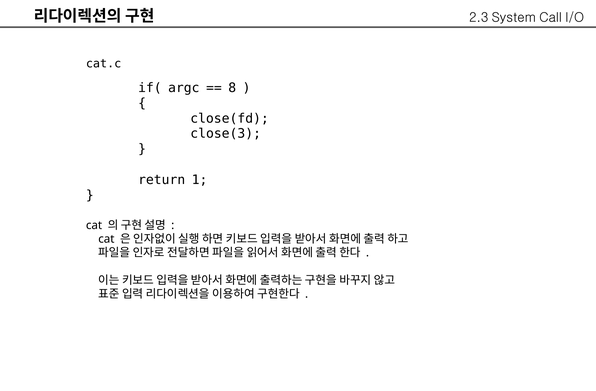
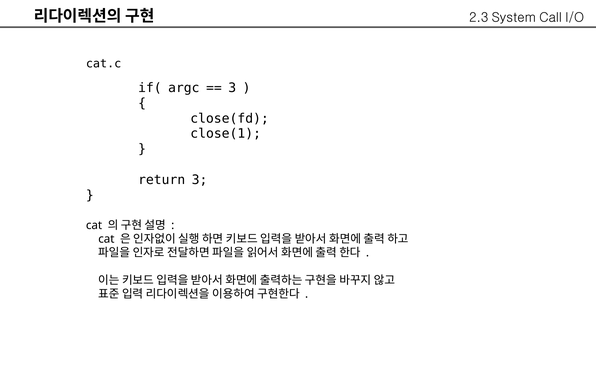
8 at (232, 88): 8 -> 3
close(3: close(3 -> close(1
return 1: 1 -> 3
